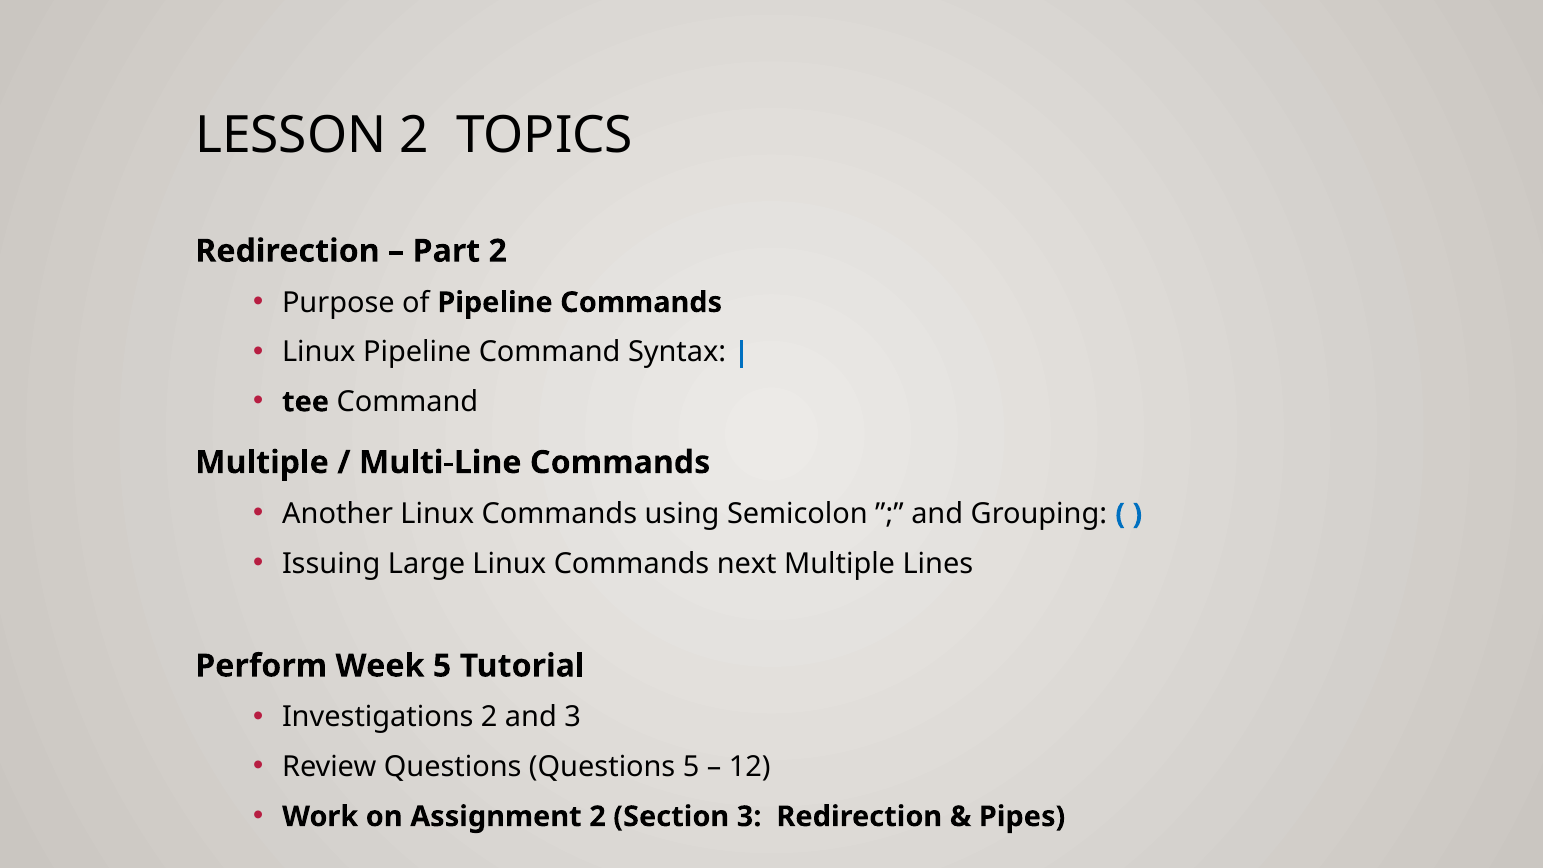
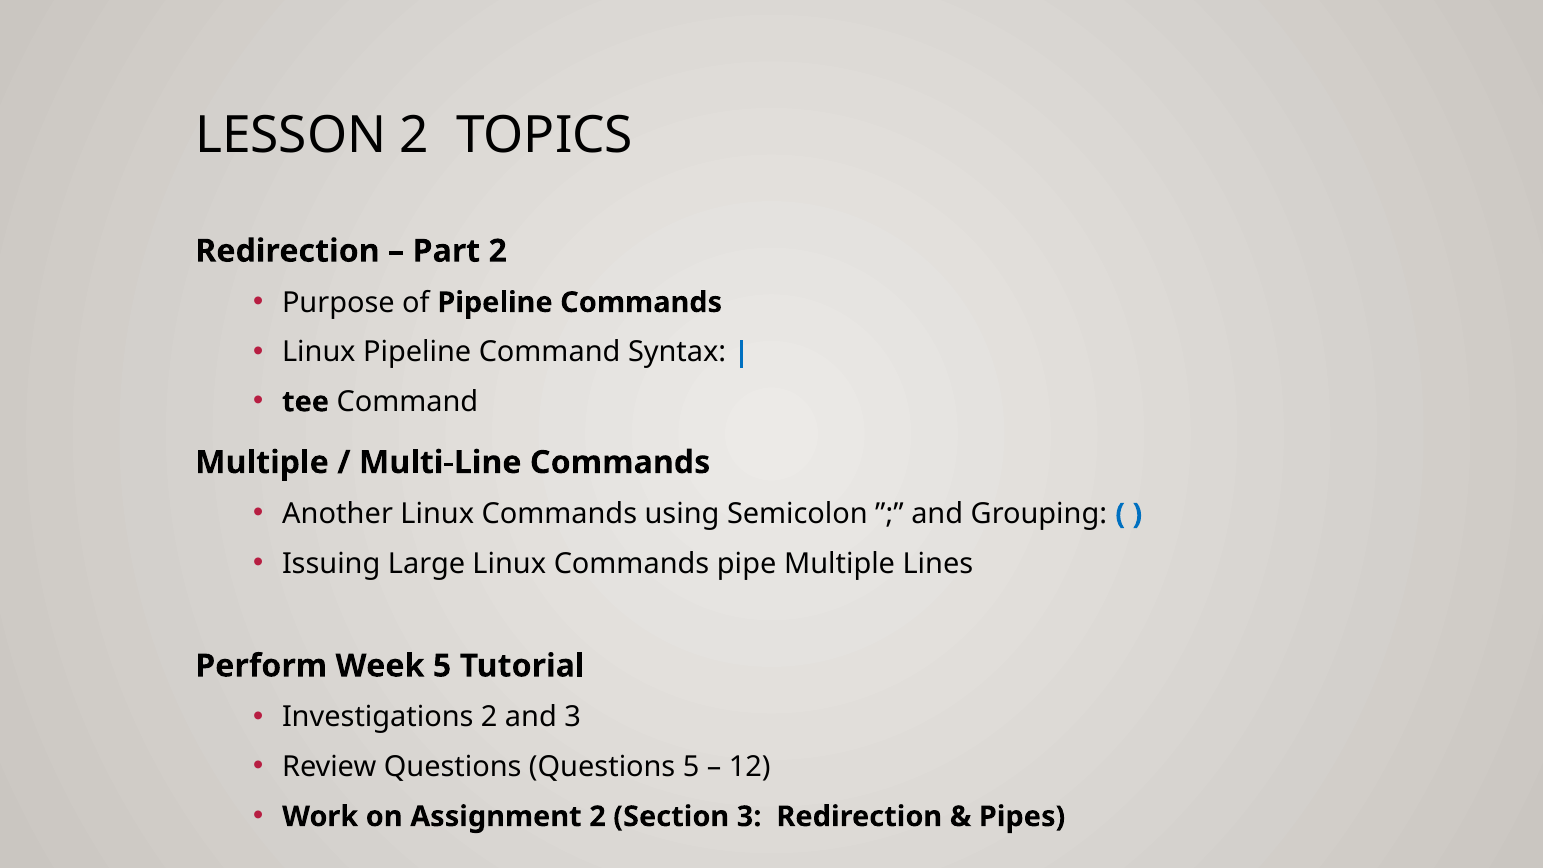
next: next -> pipe
